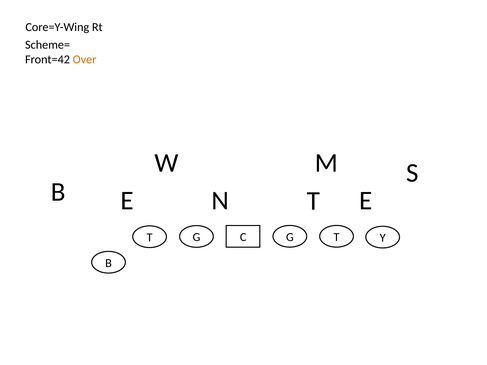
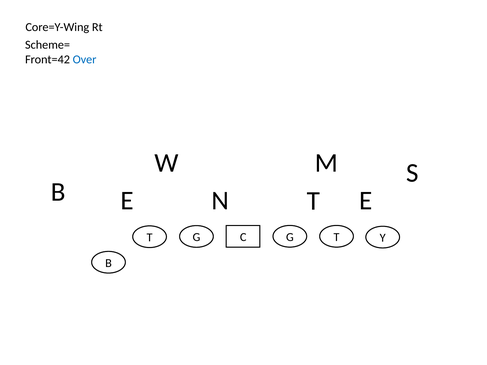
Over colour: orange -> blue
